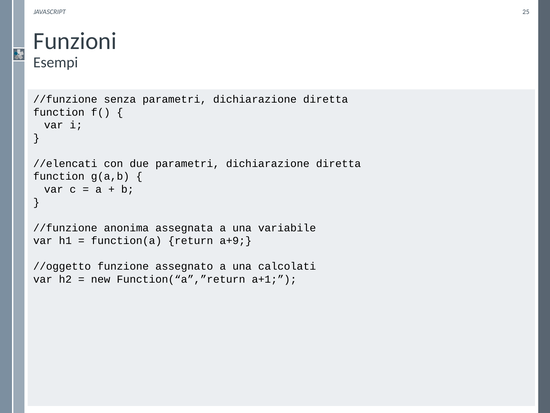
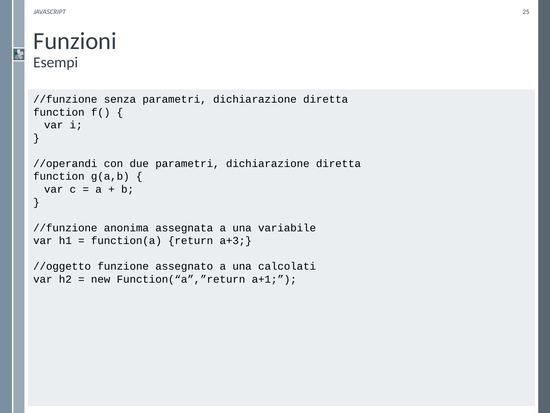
//elencati: //elencati -> //operandi
a+9: a+9 -> a+3
